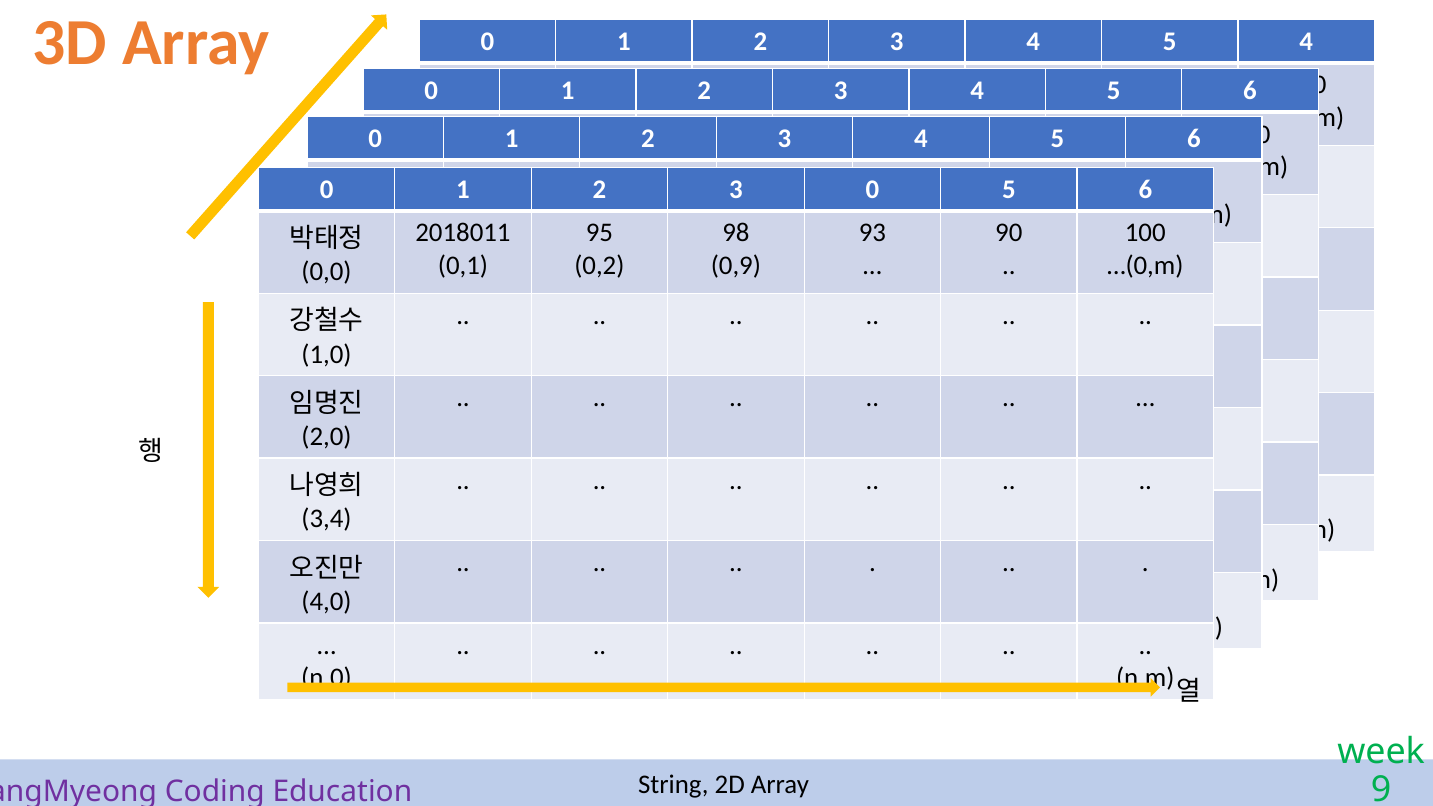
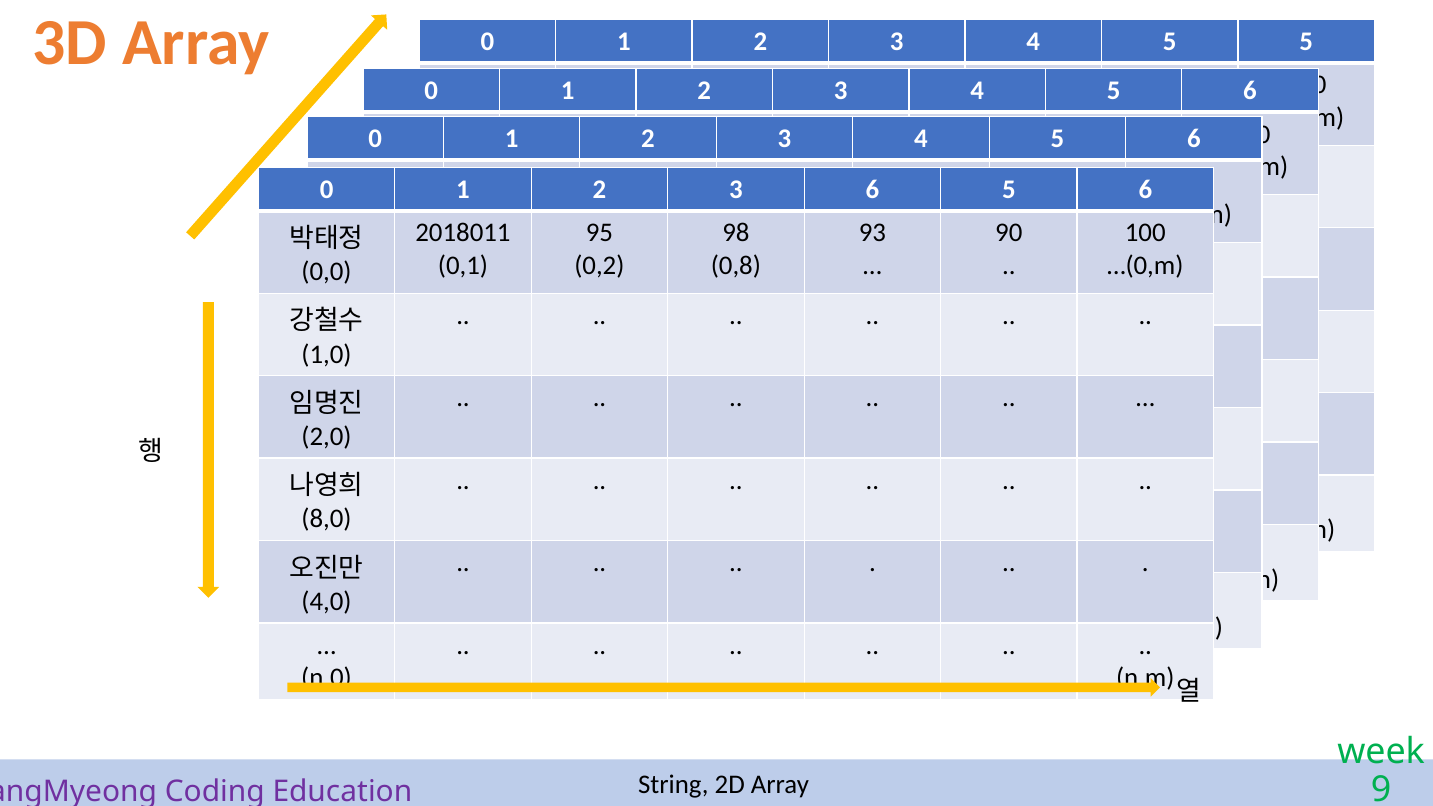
5 4: 4 -> 5
3 0: 0 -> 6
0,9: 0,9 -> 0,8
3,4: 3,4 -> 8,0
